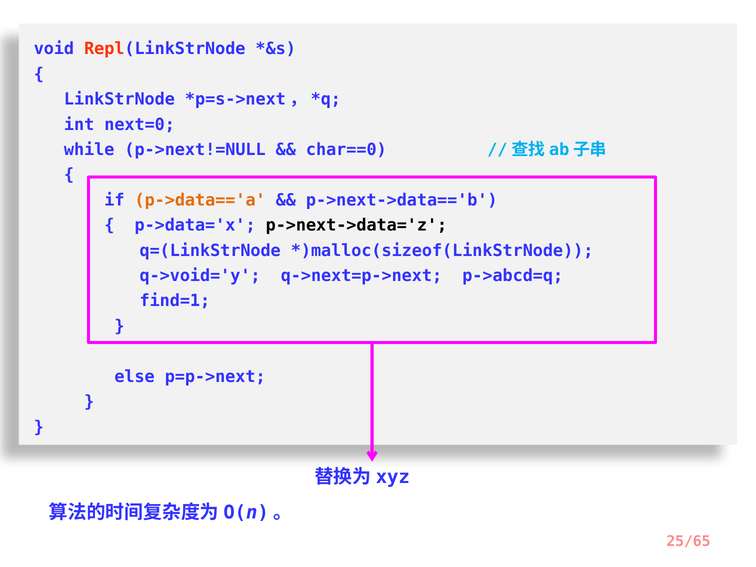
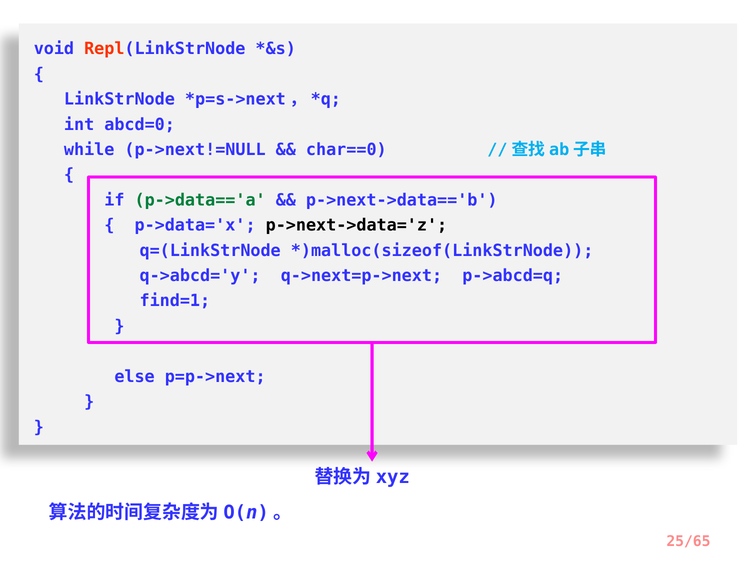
next=0: next=0 -> abcd=0
p->data=='a colour: orange -> green
q->void='y: q->void='y -> q->abcd='y
